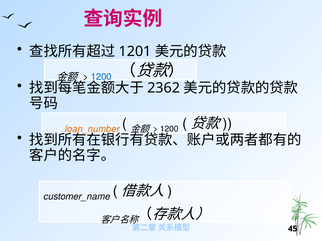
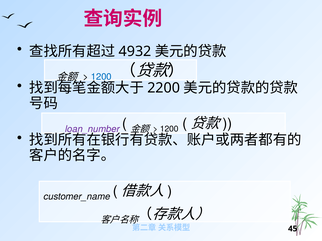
1201: 1201 -> 4932
2362: 2362 -> 2200
loan_number colour: orange -> purple
